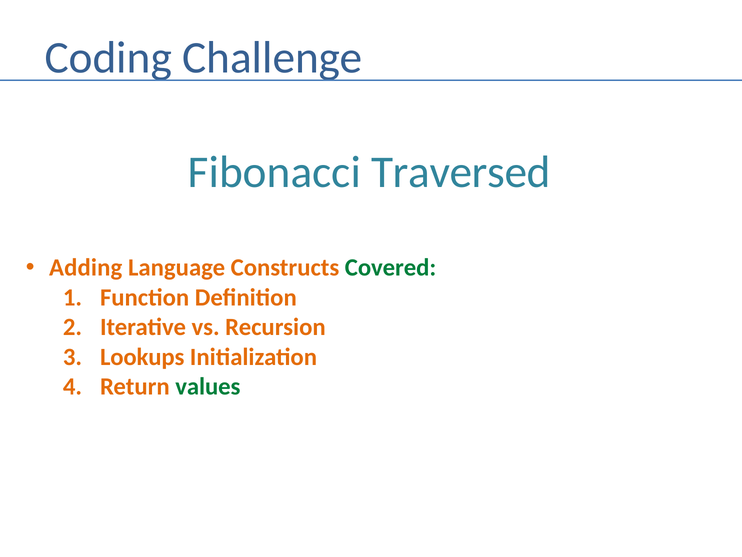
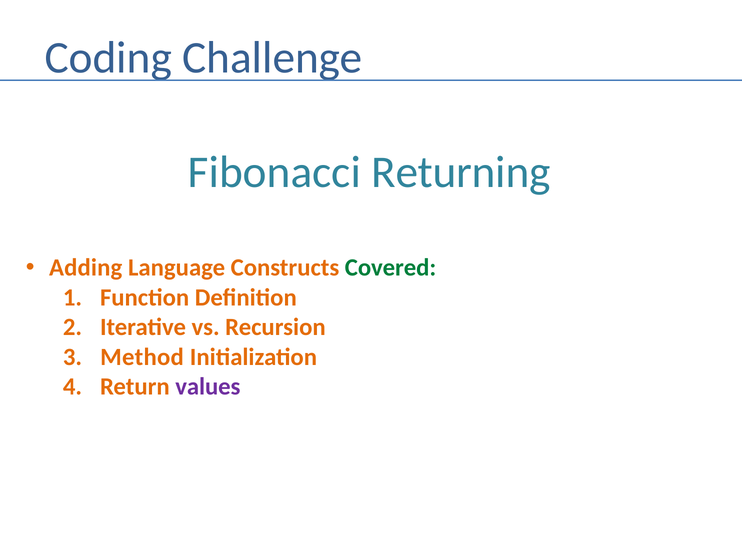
Traversed: Traversed -> Returning
Lookups: Lookups -> Method
values colour: green -> purple
